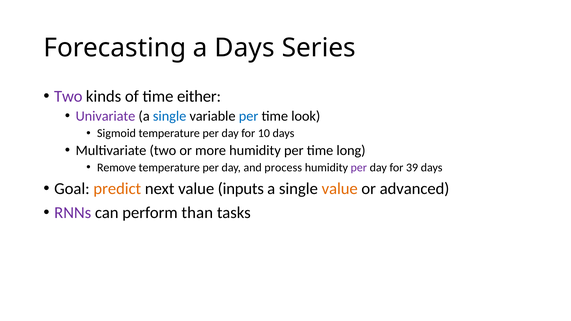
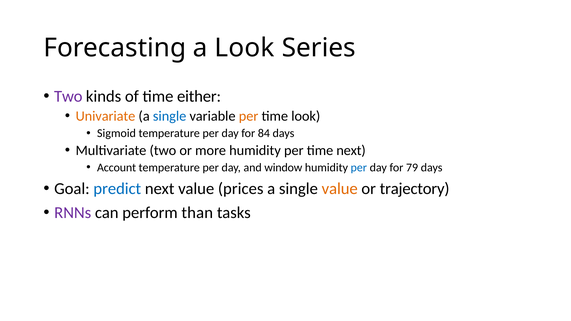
a Days: Days -> Look
Univariate colour: purple -> orange
per at (249, 116) colour: blue -> orange
10: 10 -> 84
time long: long -> next
Remove: Remove -> Account
process: process -> window
per at (359, 168) colour: purple -> blue
39: 39 -> 79
predict colour: orange -> blue
inputs: inputs -> prices
advanced: advanced -> trajectory
